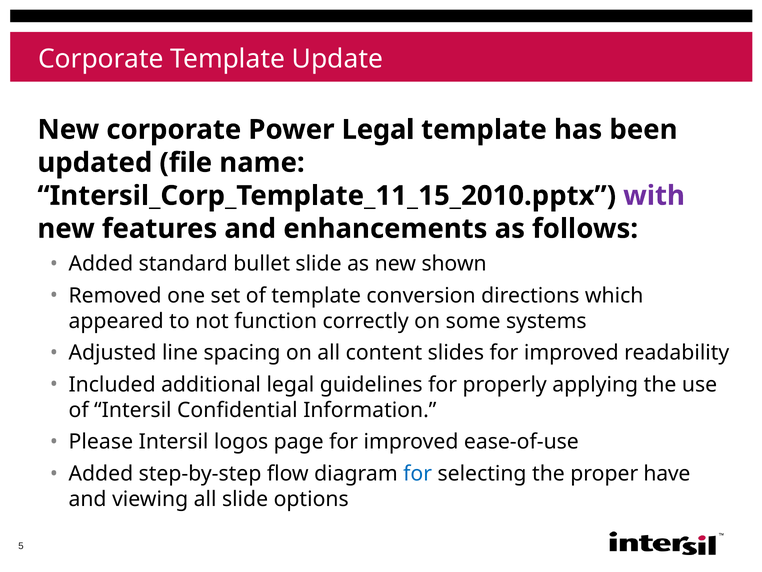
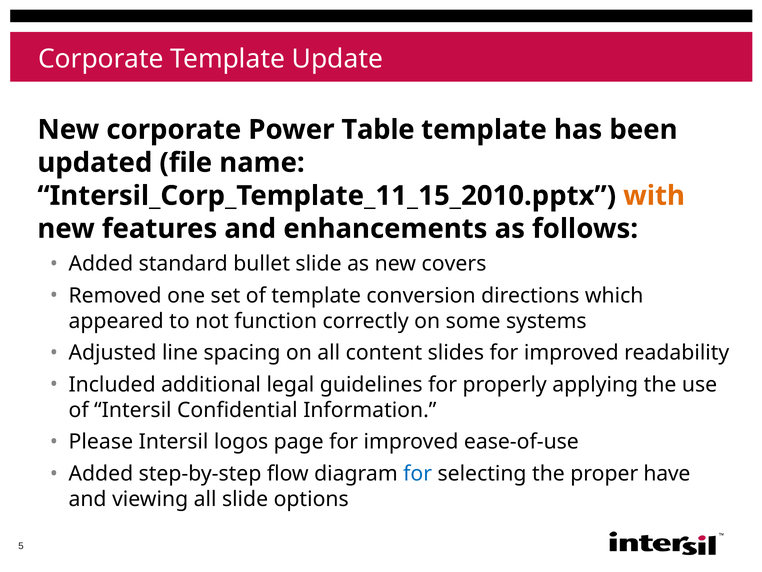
Power Legal: Legal -> Table
with colour: purple -> orange
shown: shown -> covers
